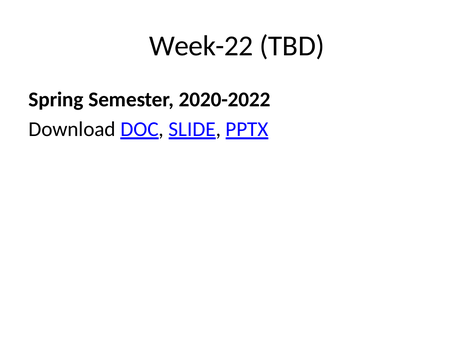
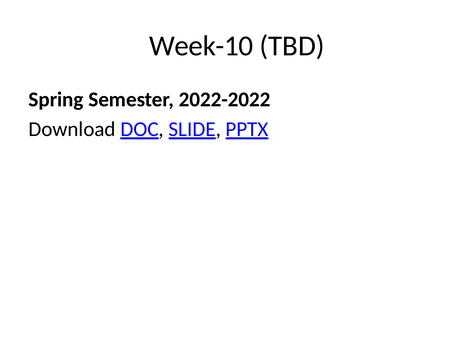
Week-22: Week-22 -> Week-10
2020-2022: 2020-2022 -> 2022-2022
